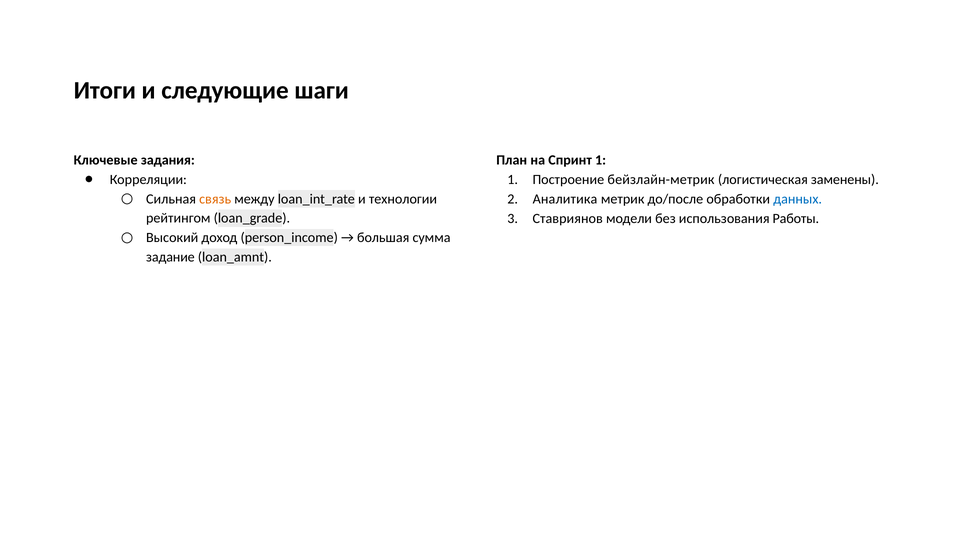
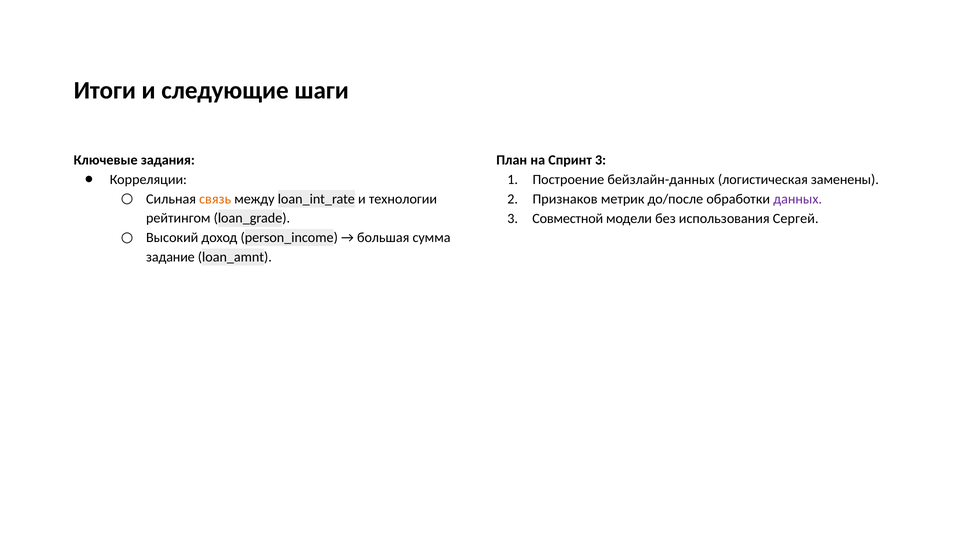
Спринт 1: 1 -> 3
бейзлайн-метрик: бейзлайн-метрик -> бейзлайн-данных
Аналитика: Аналитика -> Признаков
данных colour: blue -> purple
Ставриянов: Ставриянов -> Совместной
Работы: Работы -> Сергей
